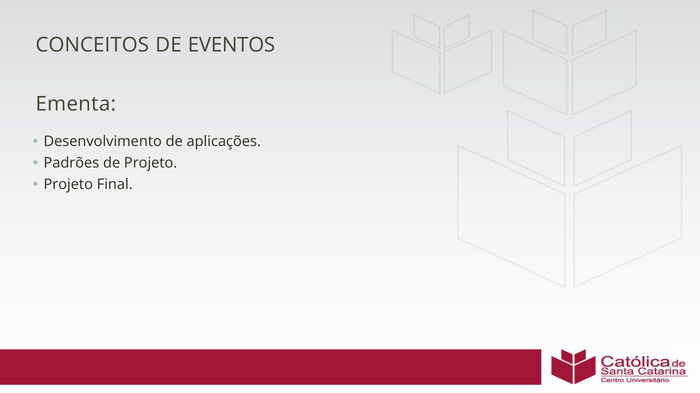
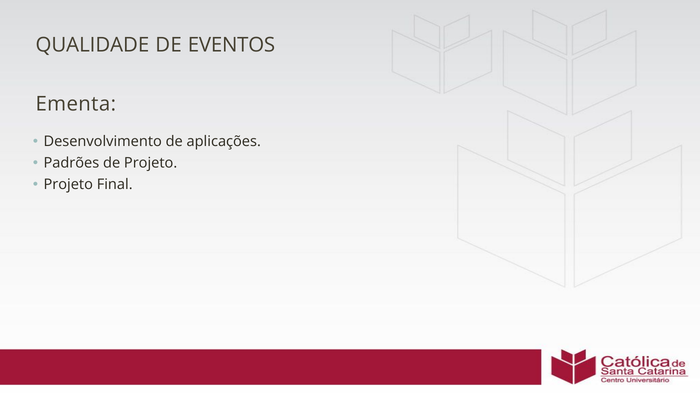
CONCEITOS: CONCEITOS -> QUALIDADE
